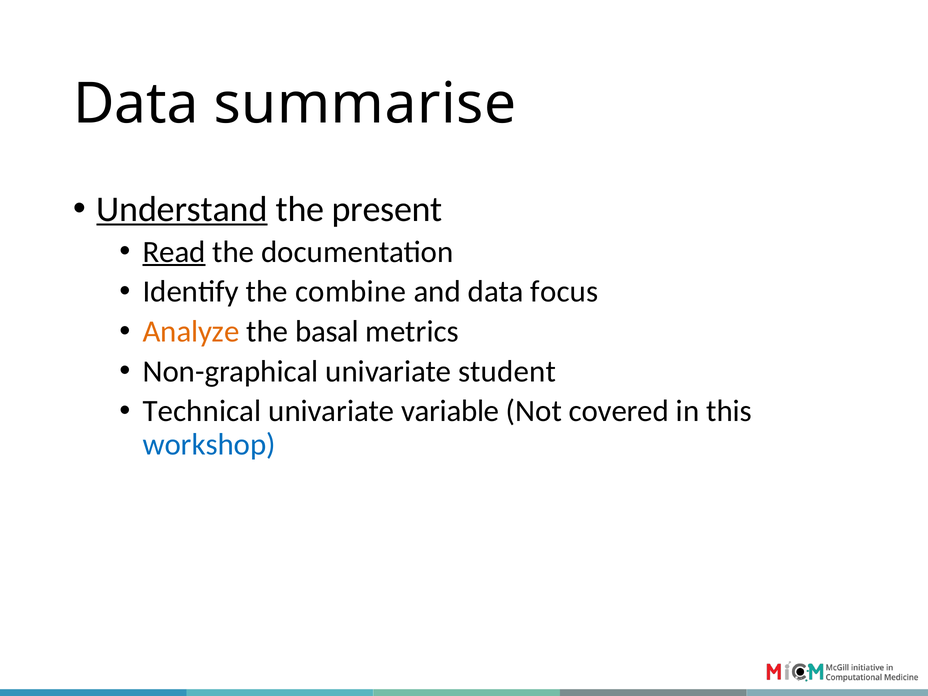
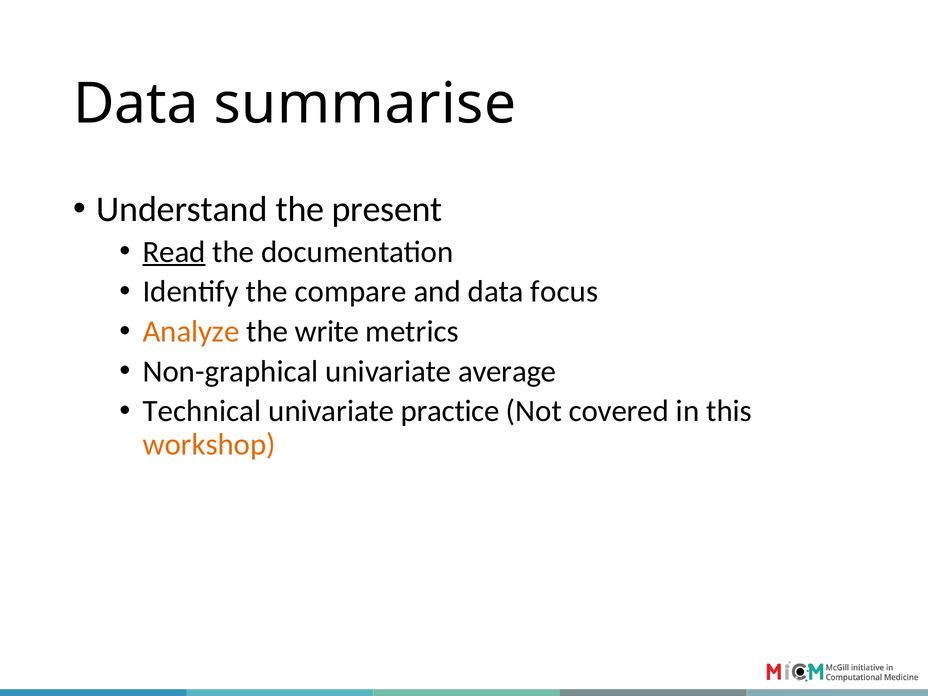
Understand underline: present -> none
combine: combine -> compare
basal: basal -> write
student: student -> average
variable: variable -> practice
workshop colour: blue -> orange
